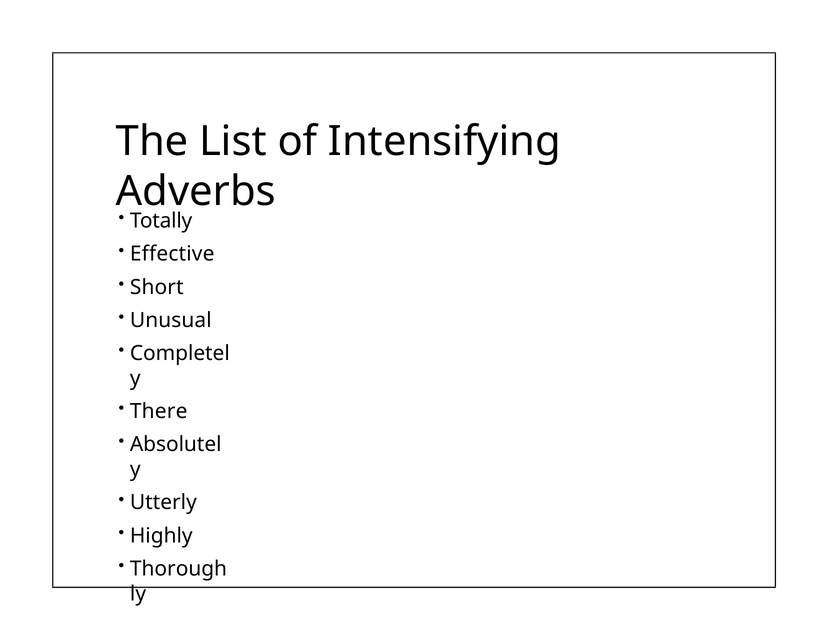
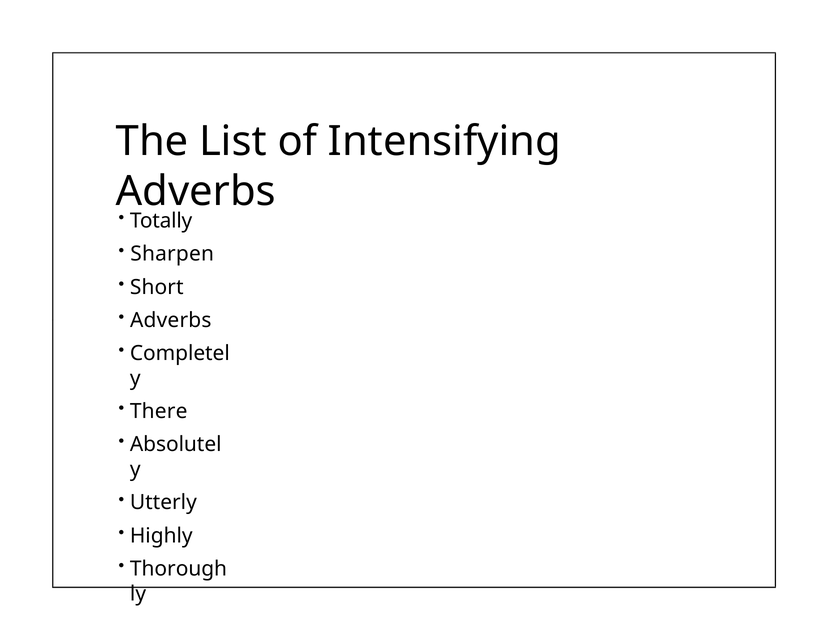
Effective: Effective -> Sharpen
Unusual at (171, 320): Unusual -> Adverbs
